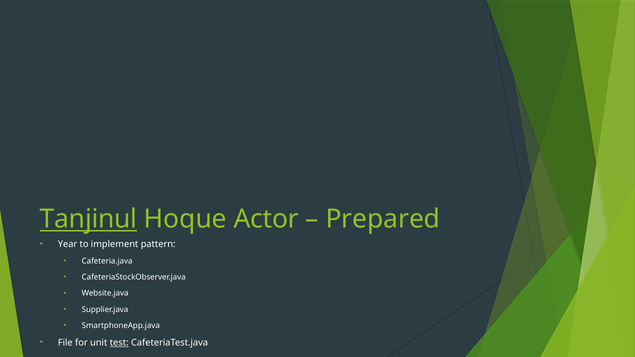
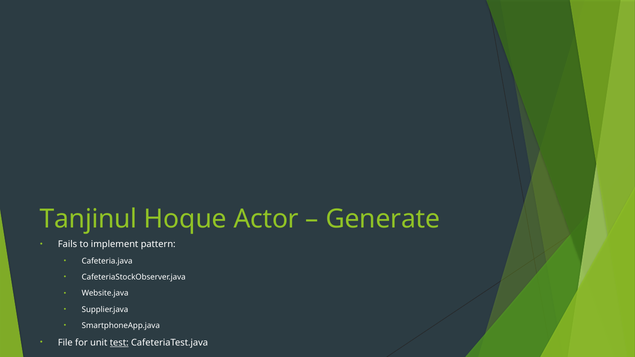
Tanjinul underline: present -> none
Prepared: Prepared -> Generate
Year: Year -> Fails
